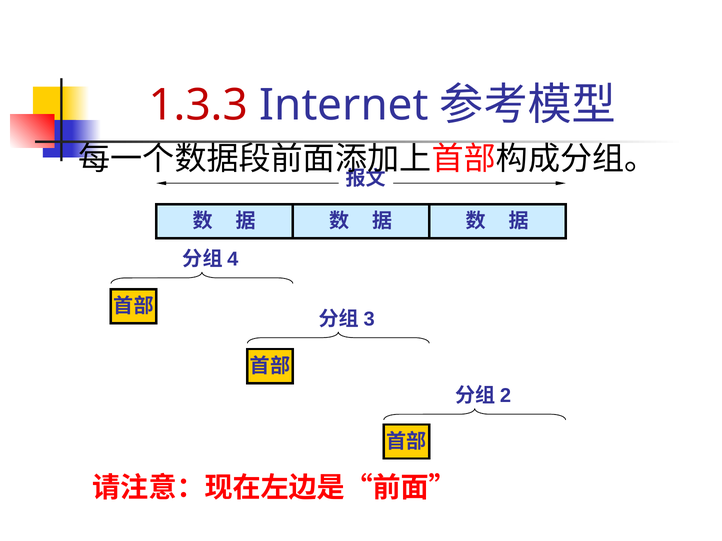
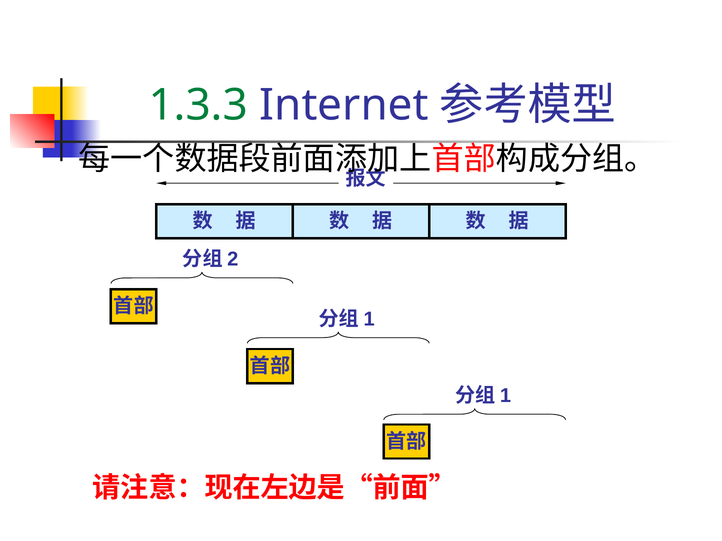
1.3.3 colour: red -> green
4: 4 -> 2
3 at (369, 319): 3 -> 1
2 at (506, 396): 2 -> 1
